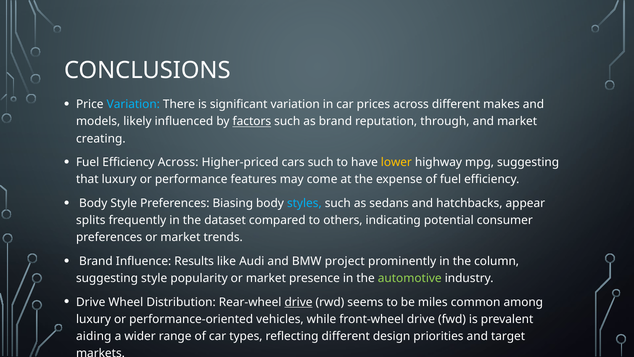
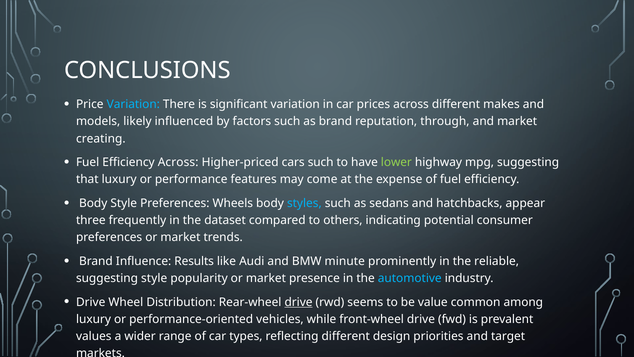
factors underline: present -> none
lower colour: yellow -> light green
Biasing: Biasing -> Wheels
splits: splits -> three
project: project -> minute
column: column -> reliable
automotive colour: light green -> light blue
miles: miles -> value
aiding: aiding -> values
